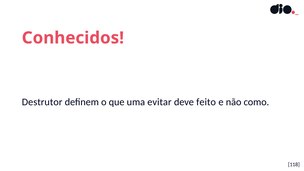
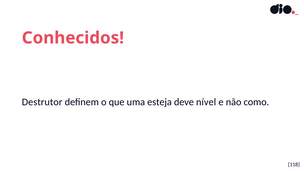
evitar: evitar -> esteja
feito: feito -> nível
